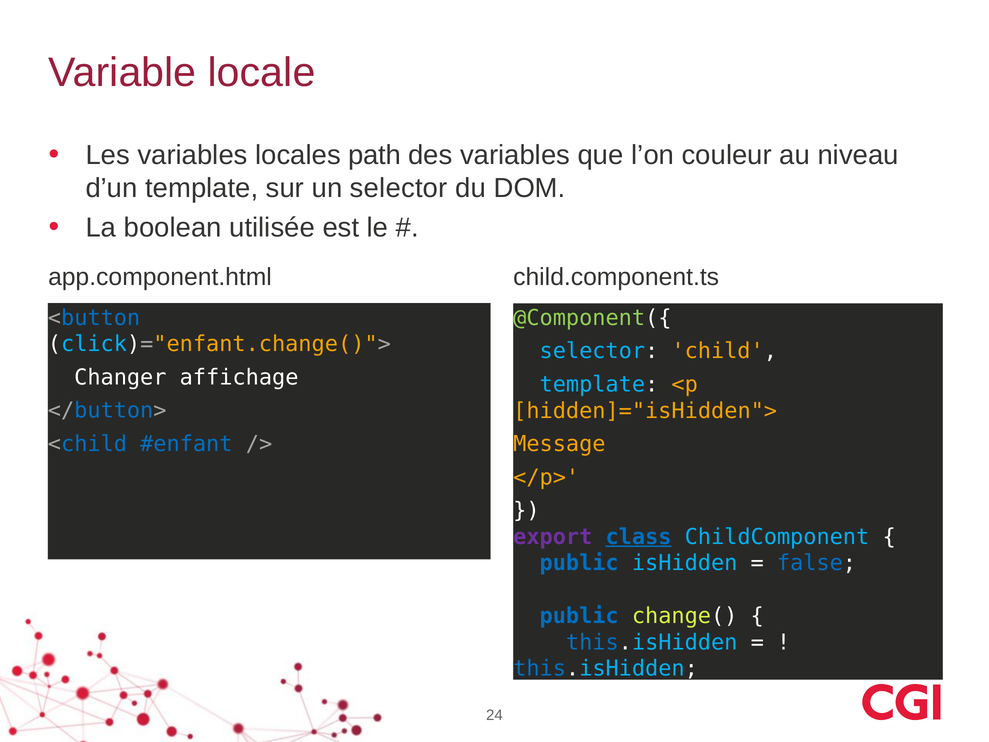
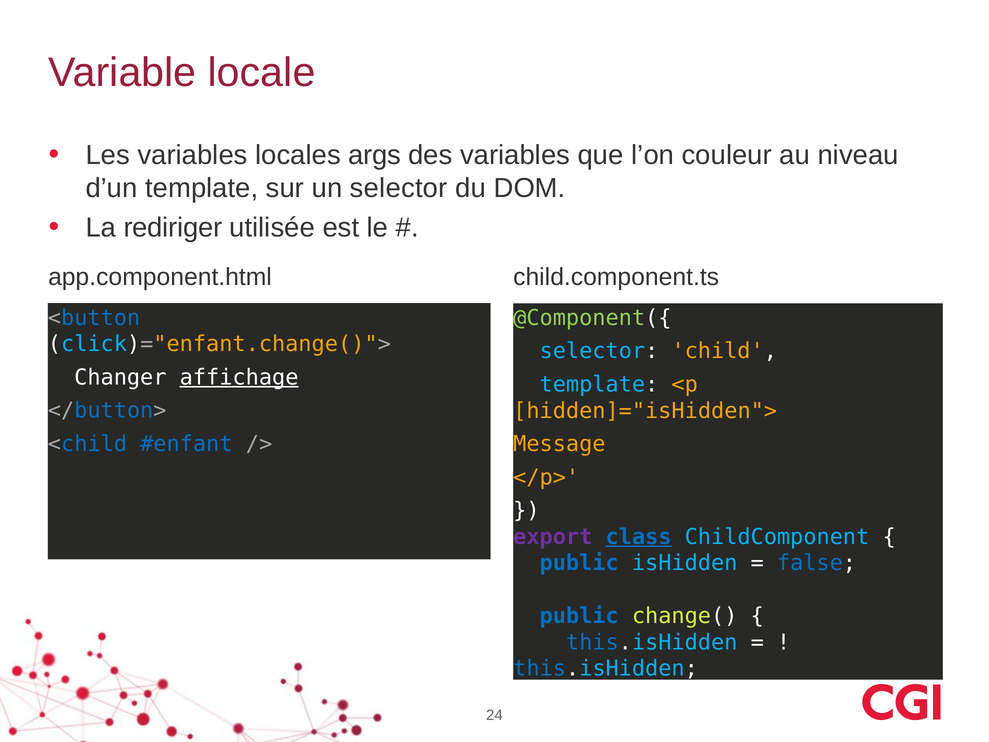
path: path -> args
boolean: boolean -> rediriger
affichage underline: none -> present
